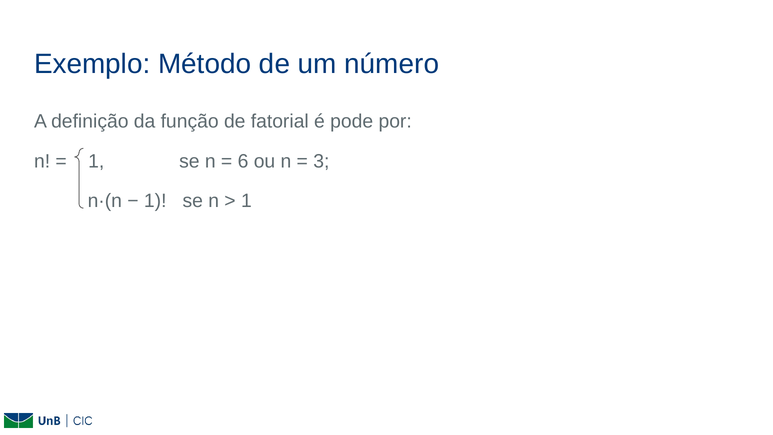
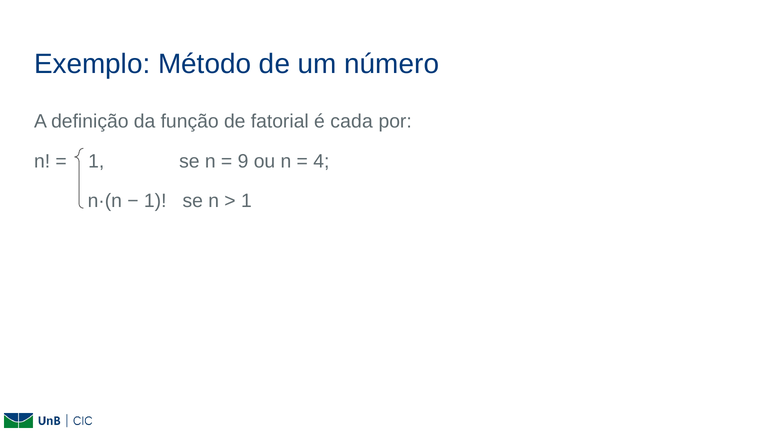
pode: pode -> cada
6: 6 -> 9
3: 3 -> 4
